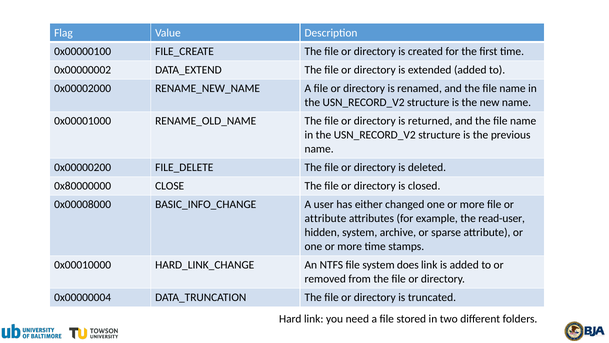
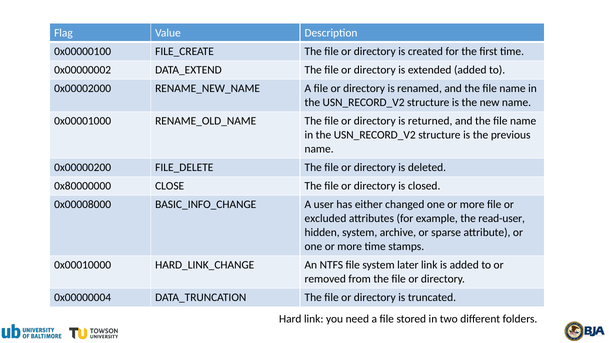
attribute at (325, 218): attribute -> excluded
does: does -> later
